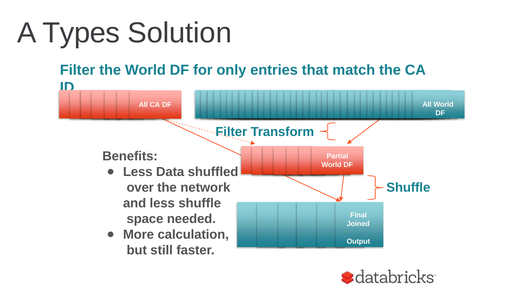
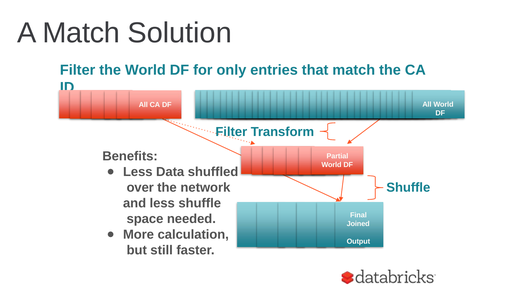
A Types: Types -> Match
